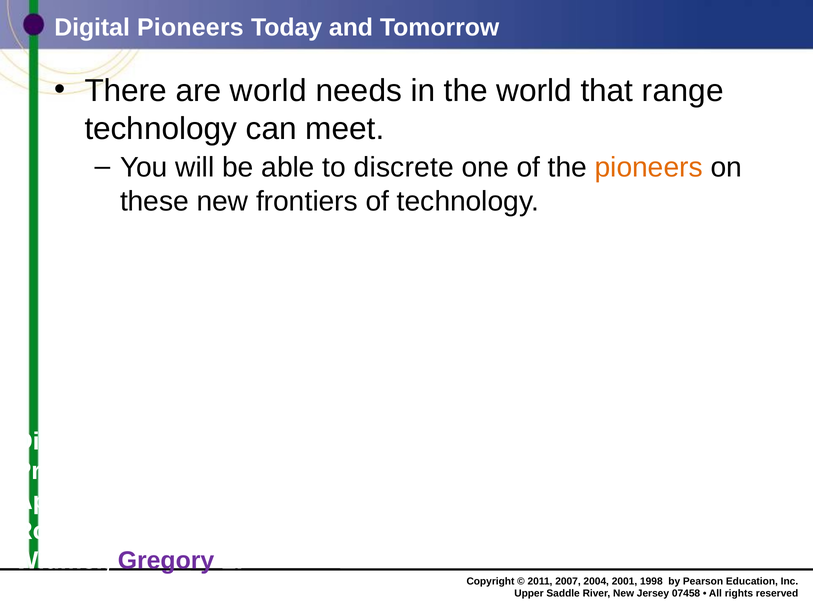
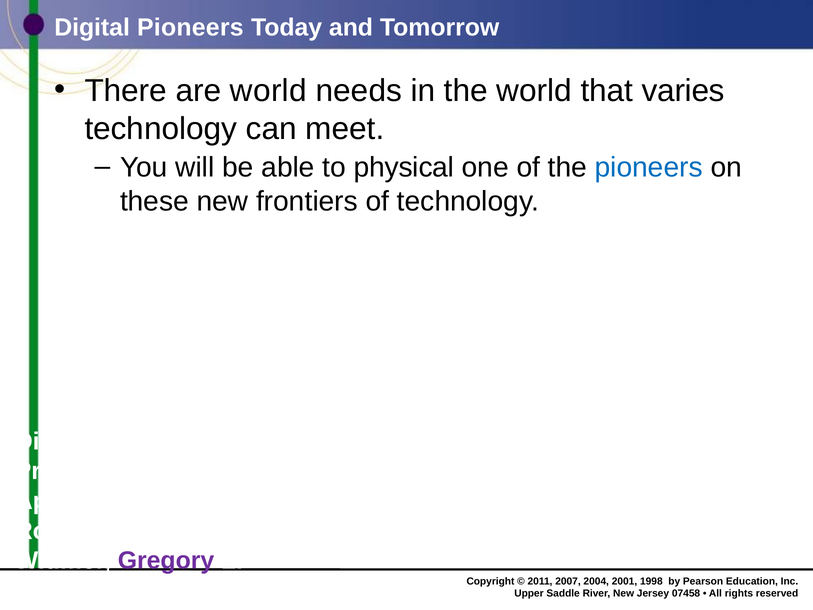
range: range -> varies
discrete: discrete -> physical
pioneers at (649, 168) colour: orange -> blue
